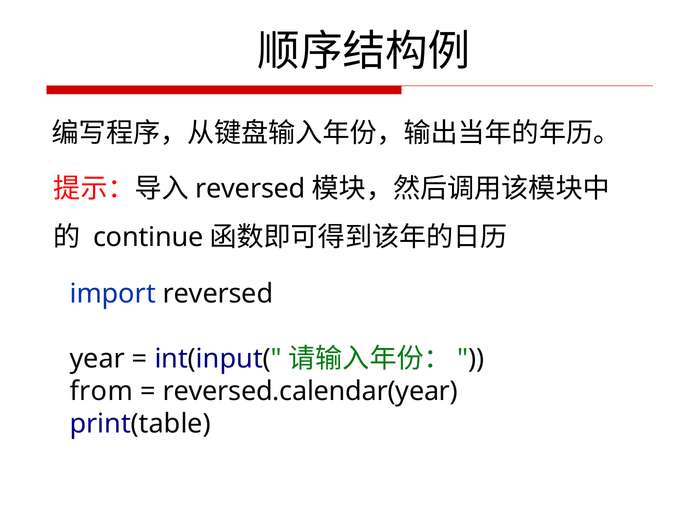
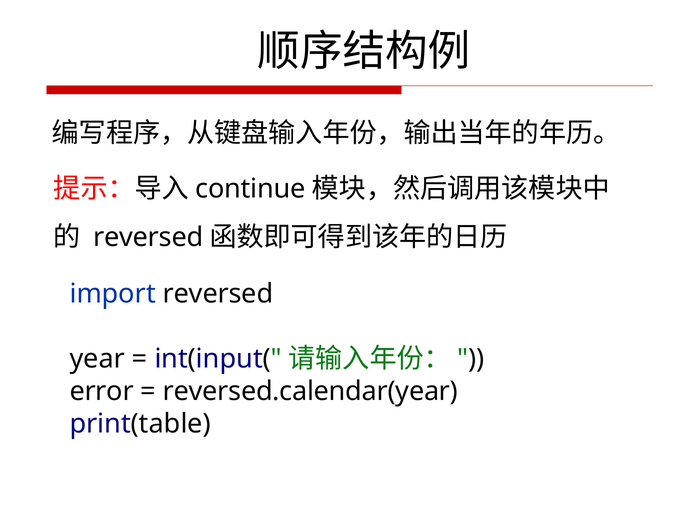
reversed at (250, 188): reversed -> continue
continue at (148, 237): continue -> reversed
from: from -> error
